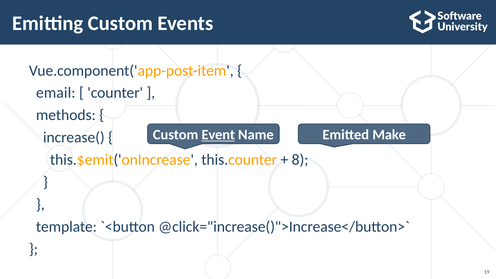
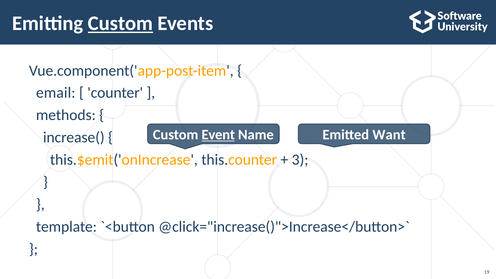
Custom at (120, 23) underline: none -> present
Make: Make -> Want
8: 8 -> 3
